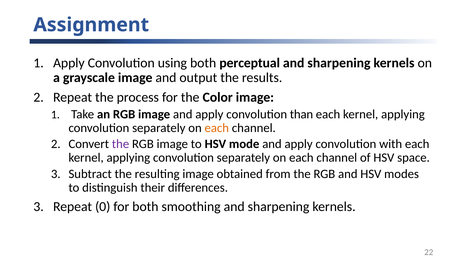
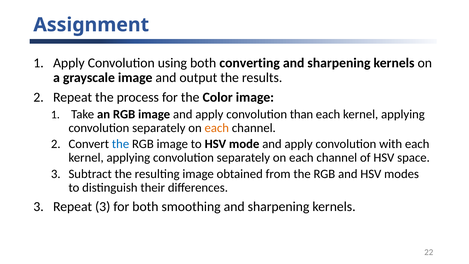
perceptual: perceptual -> converting
the at (121, 144) colour: purple -> blue
Repeat 0: 0 -> 3
